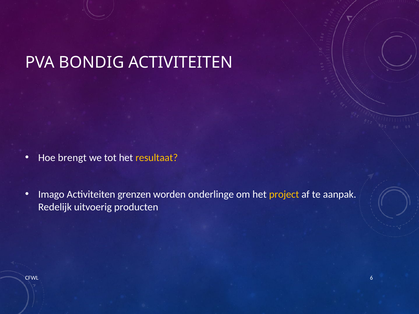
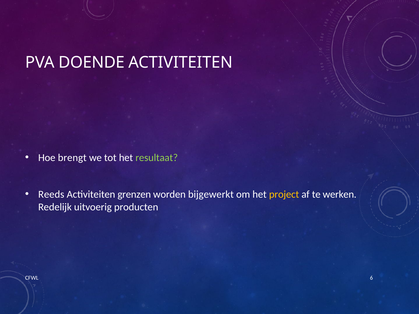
BONDIG: BONDIG -> DOENDE
resultaat colour: yellow -> light green
Imago: Imago -> Reeds
onderlinge: onderlinge -> bijgewerkt
aanpak: aanpak -> werken
